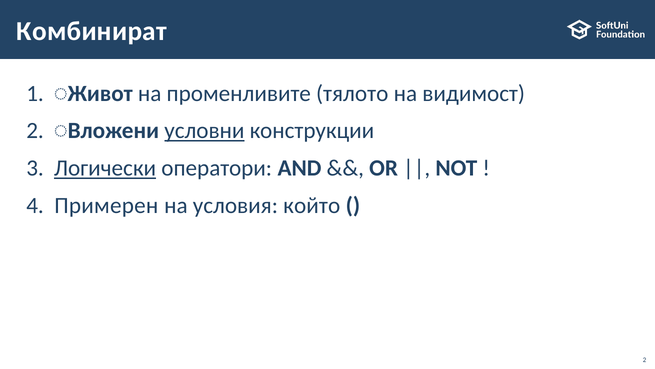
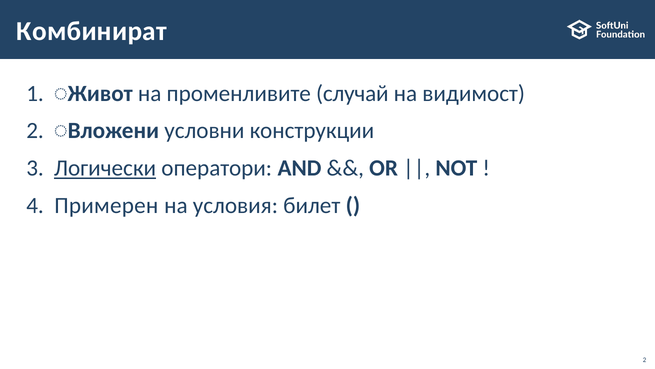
тялото: тялото -> случай
условни underline: present -> none
който: който -> билет
